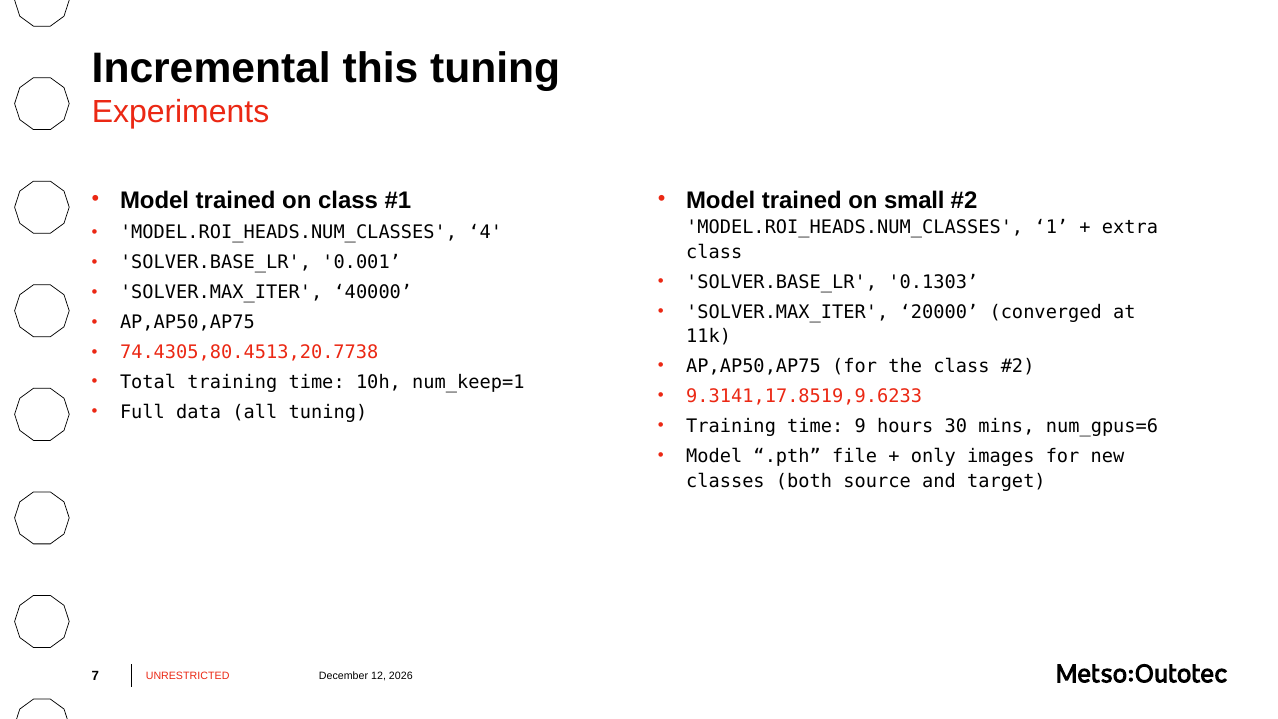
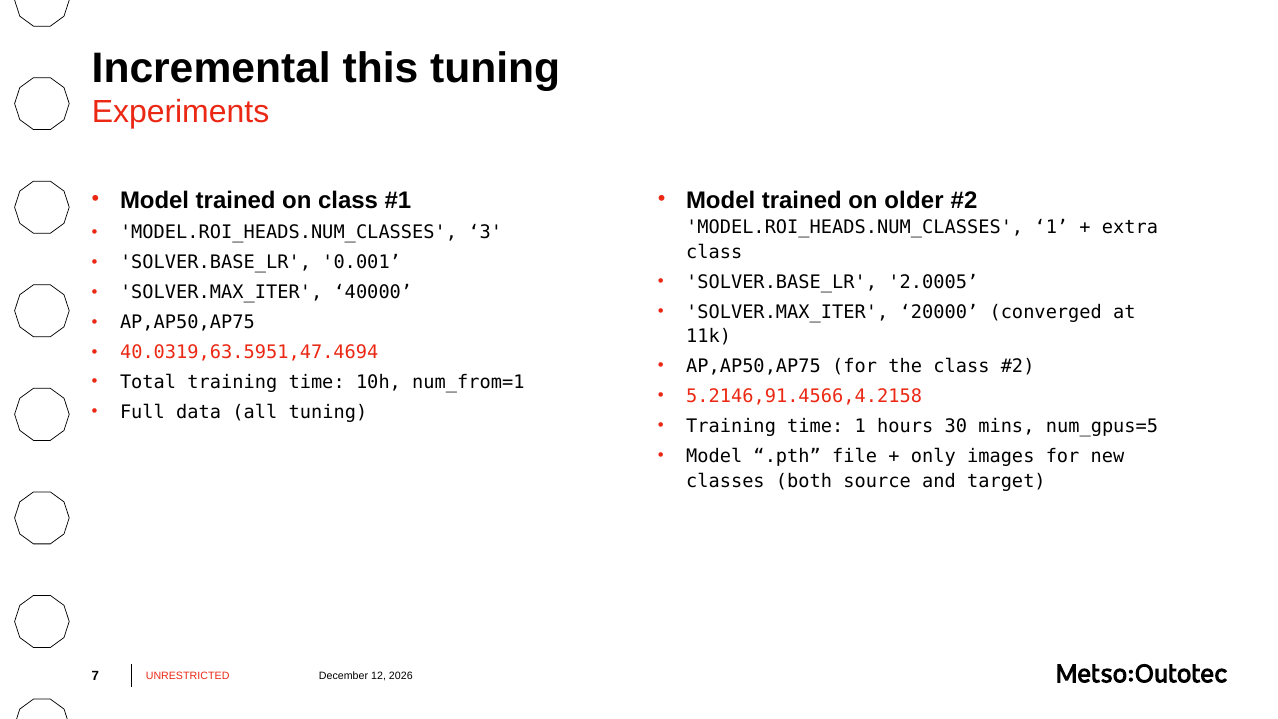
small: small -> older
4: 4 -> 3
0.1303: 0.1303 -> 2.0005
74.4305,80.4513,20.7738: 74.4305,80.4513,20.7738 -> 40.0319,63.5951,47.4694
num_keep=1: num_keep=1 -> num_from=1
9.3141,17.8519,9.6233: 9.3141,17.8519,9.6233 -> 5.2146,91.4566,4.2158
time 9: 9 -> 1
num_gpus=6: num_gpus=6 -> num_gpus=5
